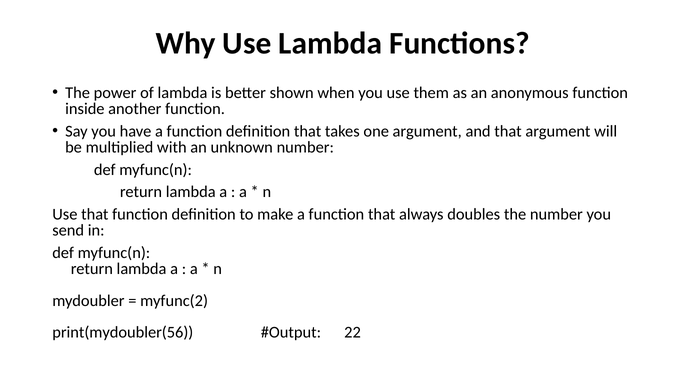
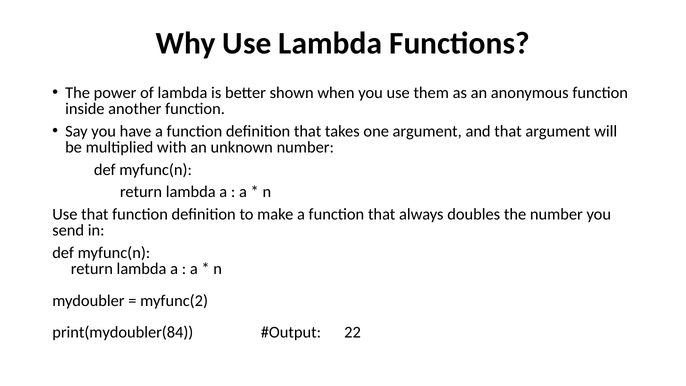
print(mydoubler(56: print(mydoubler(56 -> print(mydoubler(84
